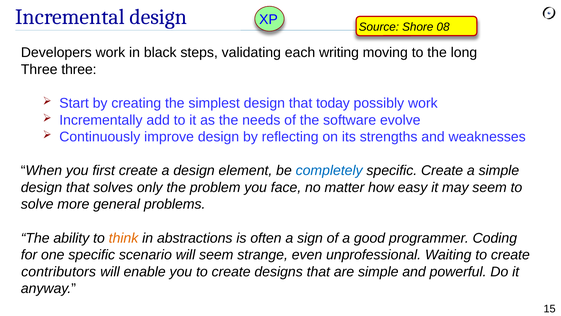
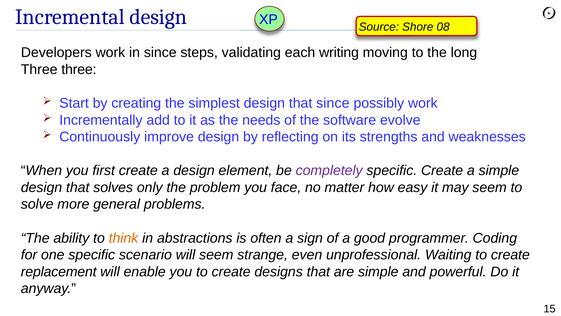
in black: black -> since
that today: today -> since
completely colour: blue -> purple
contributors: contributors -> replacement
